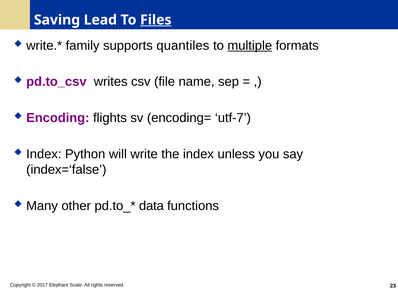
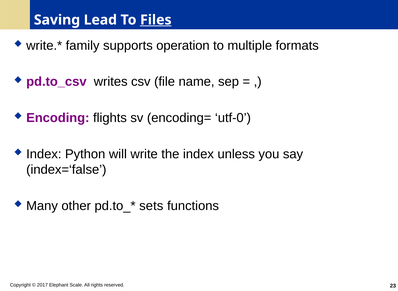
quantiles: quantiles -> operation
multiple underline: present -> none
utf-7: utf-7 -> utf-0
data: data -> sets
